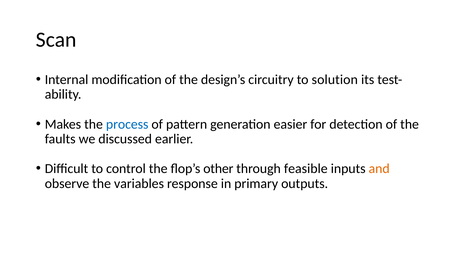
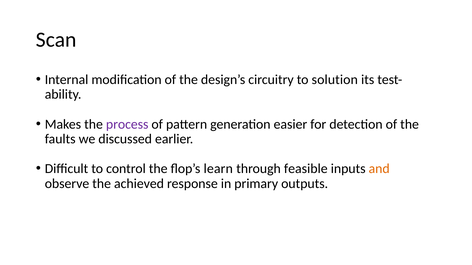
process colour: blue -> purple
other: other -> learn
variables: variables -> achieved
